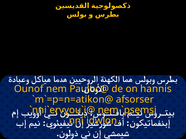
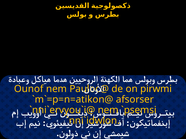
hannis: hannis -> pirwmi
